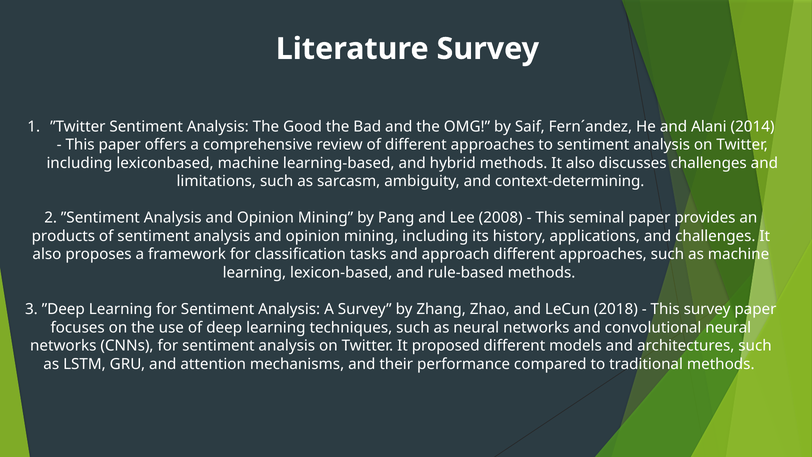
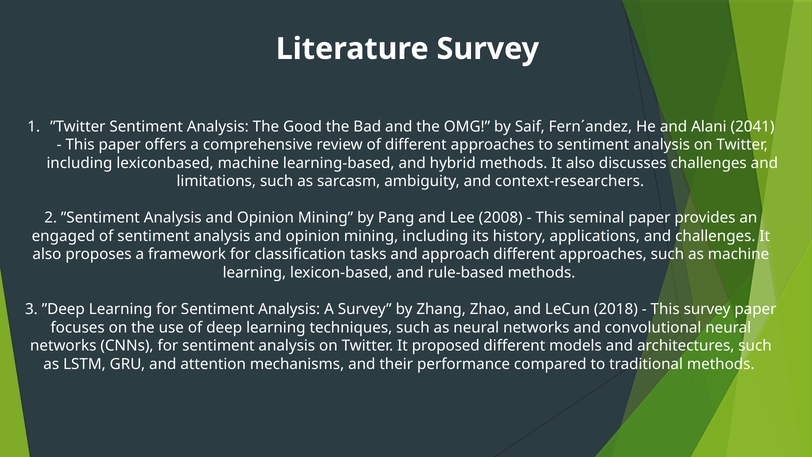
2014: 2014 -> 2041
context-determining: context-determining -> context-researchers
products: products -> engaged
